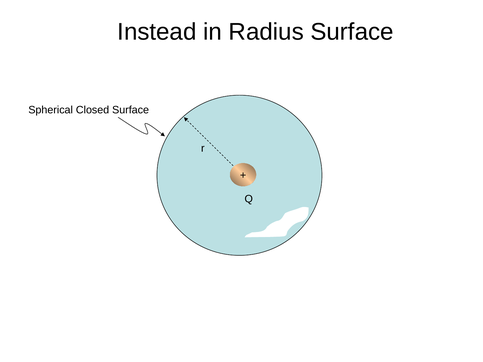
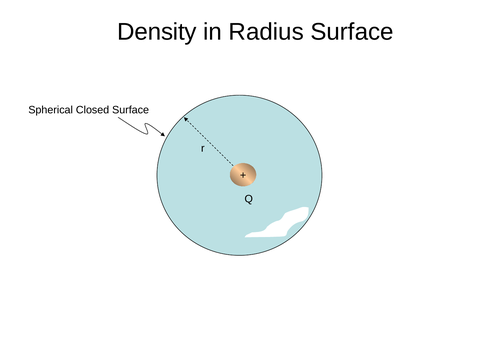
Instead: Instead -> Density
